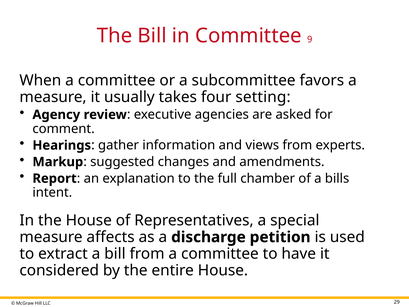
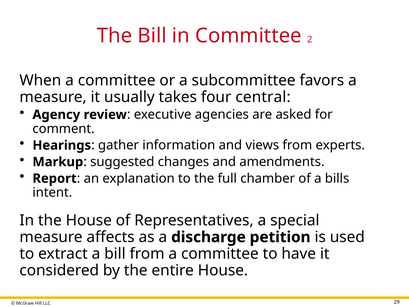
9: 9 -> 2
setting: setting -> central
